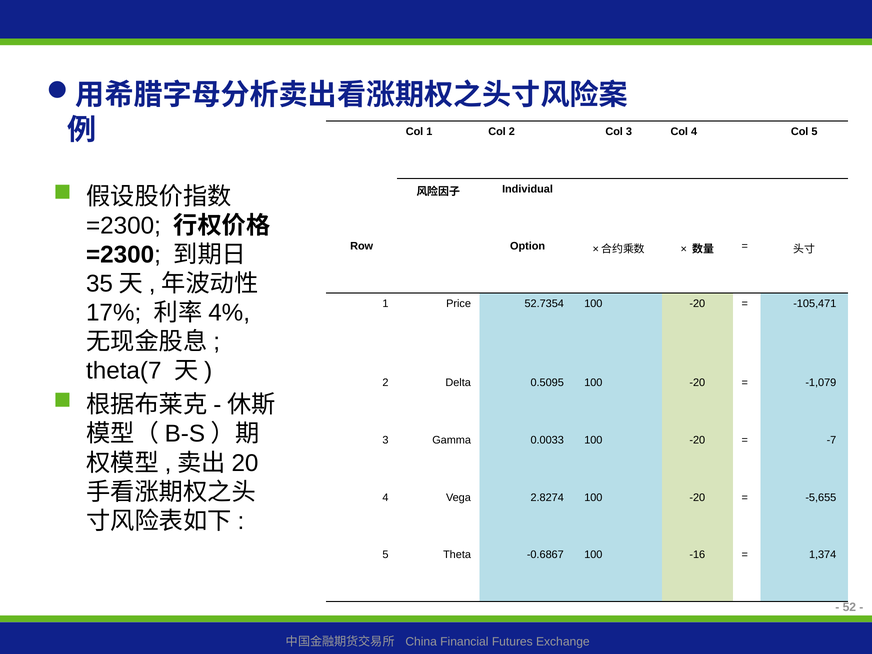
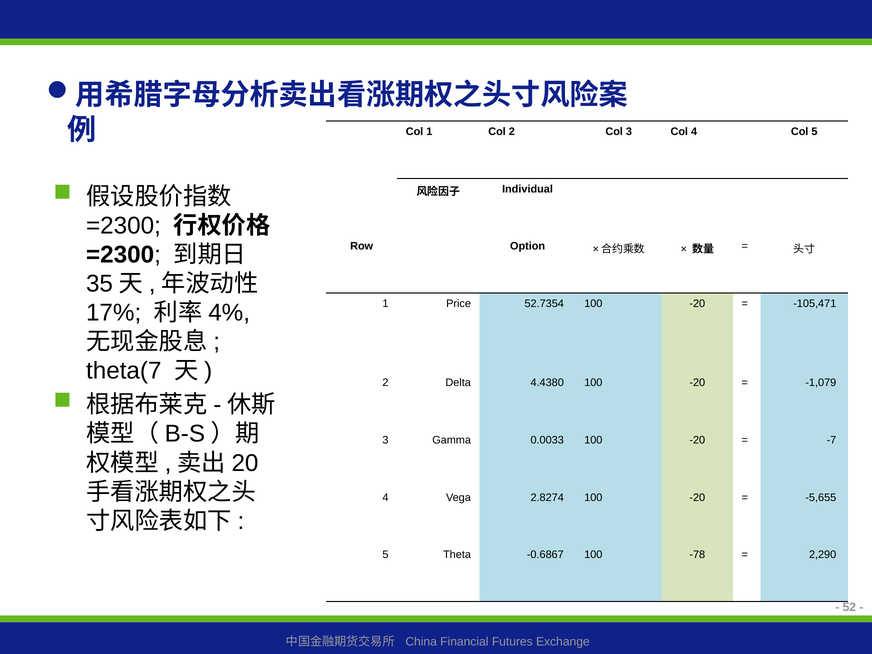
0.5095: 0.5095 -> 4.4380
-16: -16 -> -78
1,374: 1,374 -> 2,290
